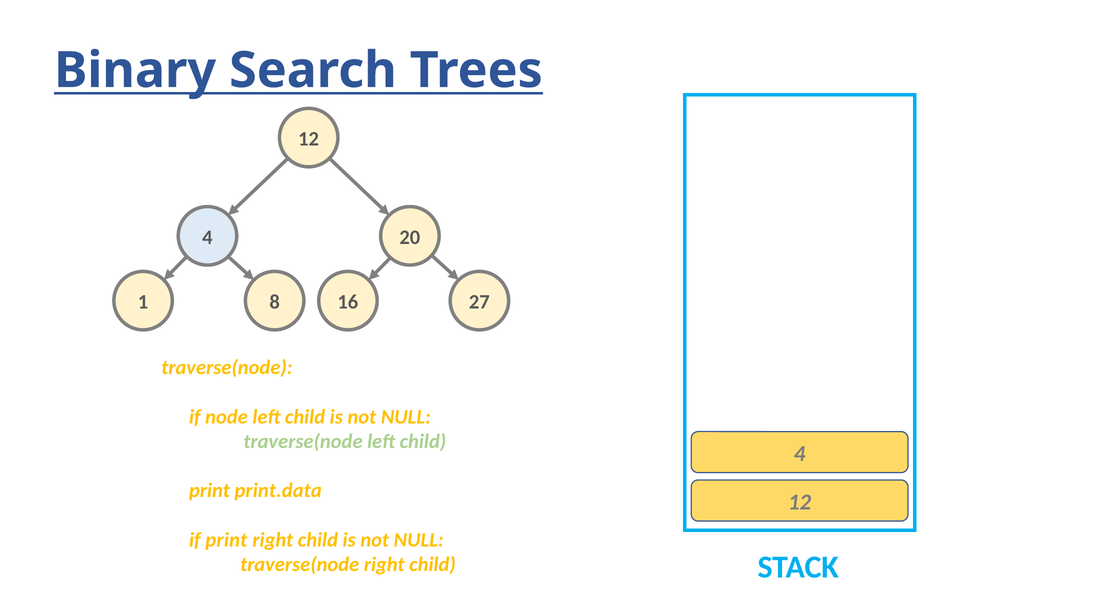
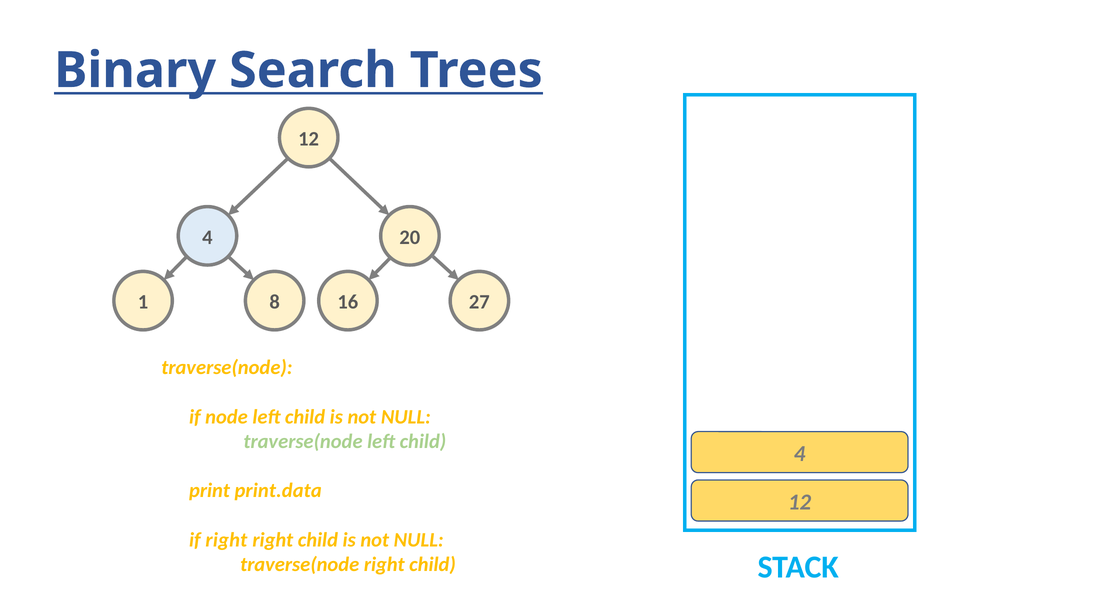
if print: print -> right
